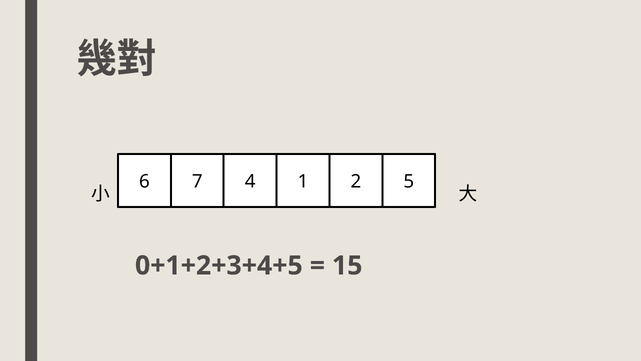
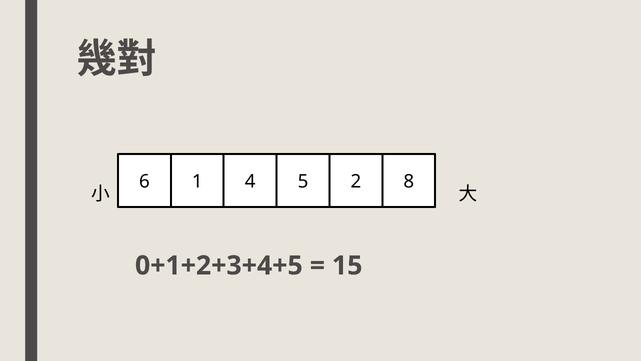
7: 7 -> 1
1: 1 -> 5
5: 5 -> 8
